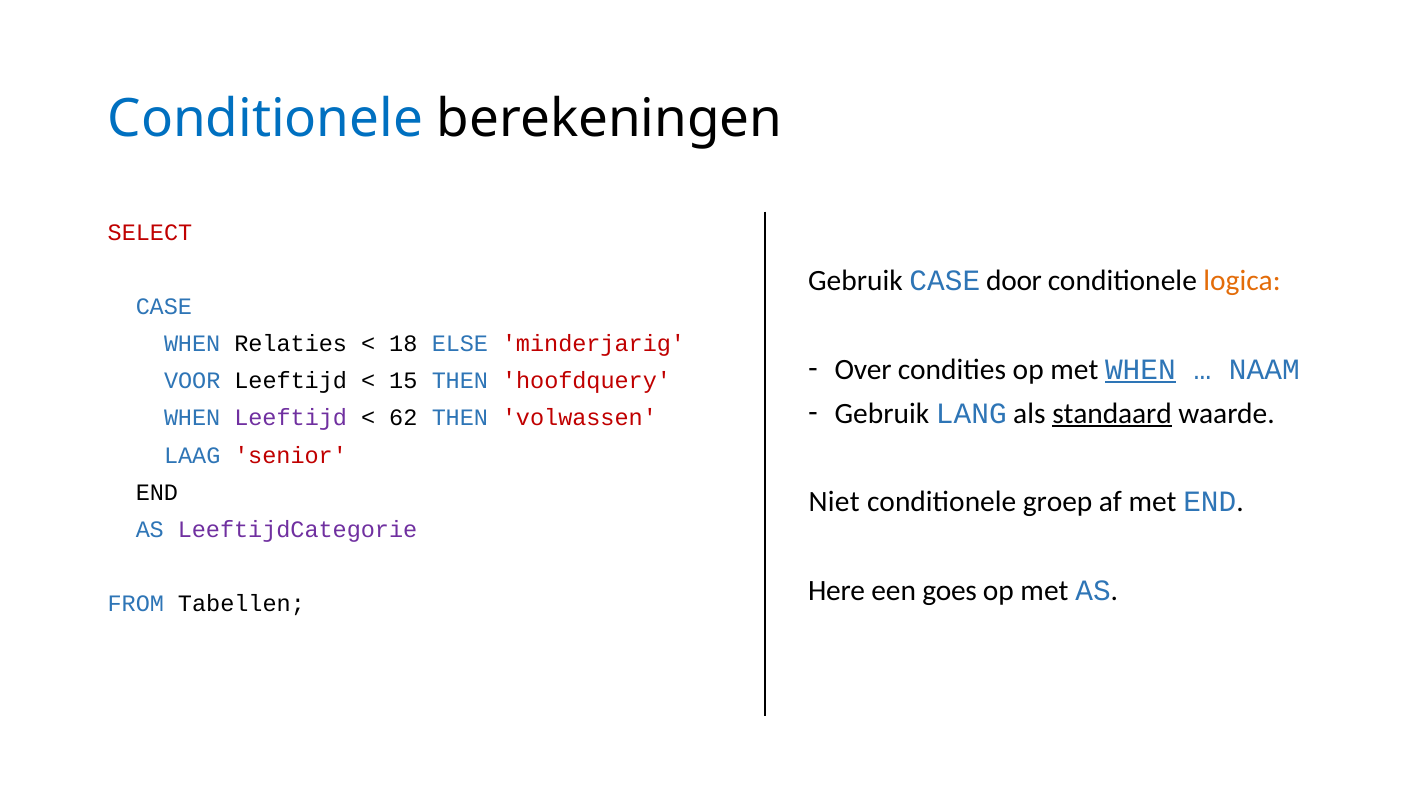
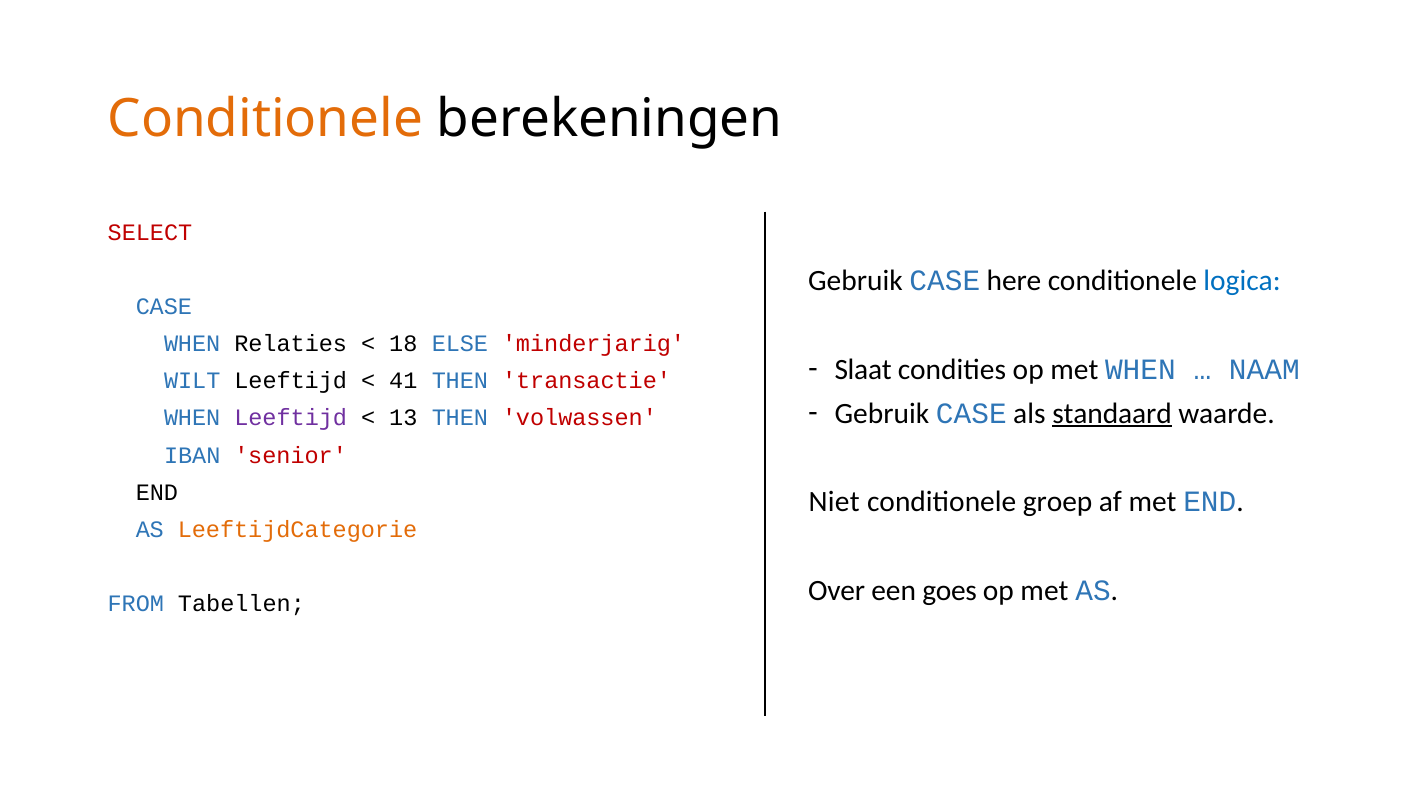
Conditionele at (265, 119) colour: blue -> orange
door: door -> here
logica colour: orange -> blue
Over: Over -> Slaat
WHEN at (1140, 369) underline: present -> none
VOOR: VOOR -> WILT
15: 15 -> 41
hoofdquery: hoofdquery -> transactie
LANG at (971, 414): LANG -> CASE
62: 62 -> 13
LAAG: LAAG -> IBAN
LeeftijdCategorie colour: purple -> orange
Here: Here -> Over
